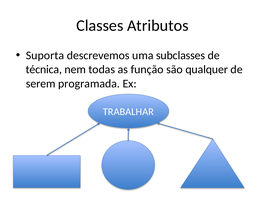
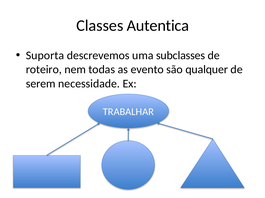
Atributos: Atributos -> Autentica
técnica: técnica -> roteiro
função: função -> evento
programada: programada -> necessidade
